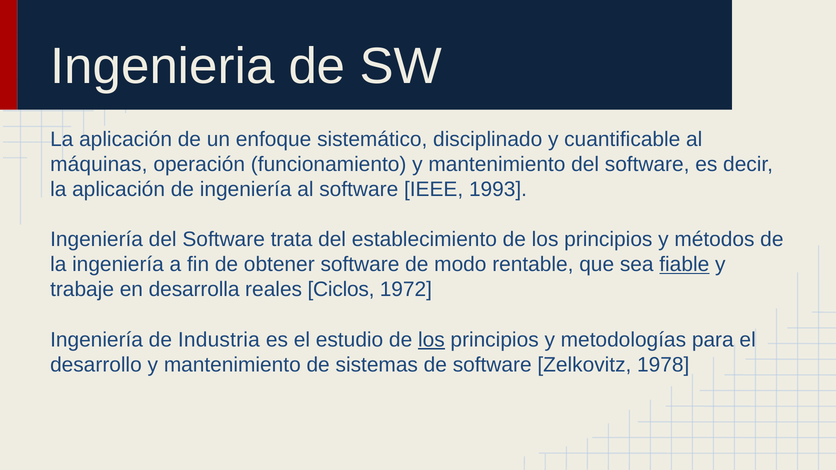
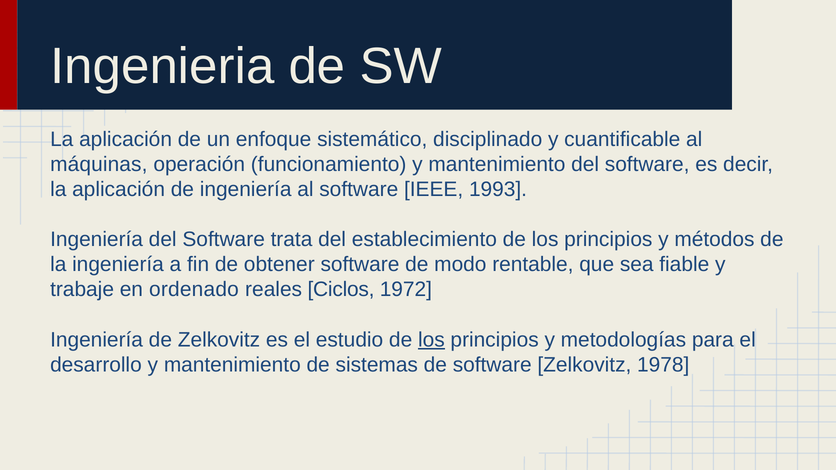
fiable underline: present -> none
desarrolla: desarrolla -> ordenado
de Industria: Industria -> Zelkovitz
